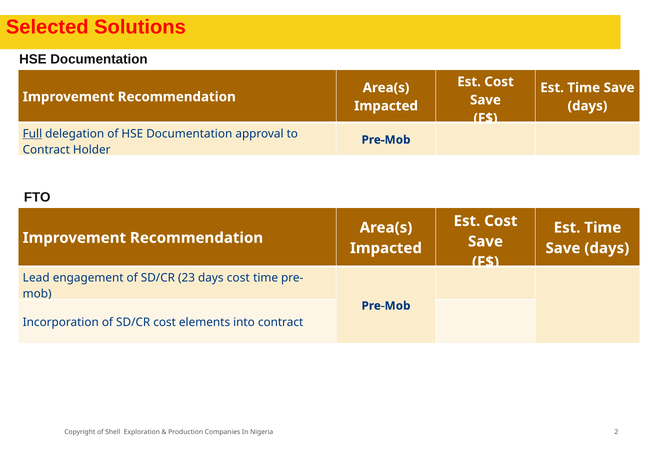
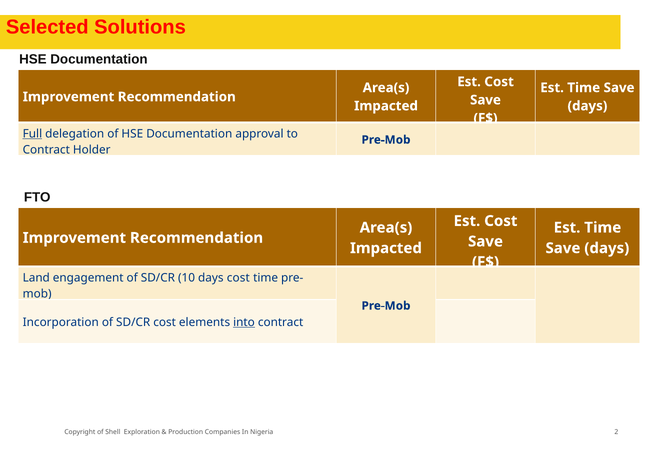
Lead: Lead -> Land
23: 23 -> 10
into underline: none -> present
